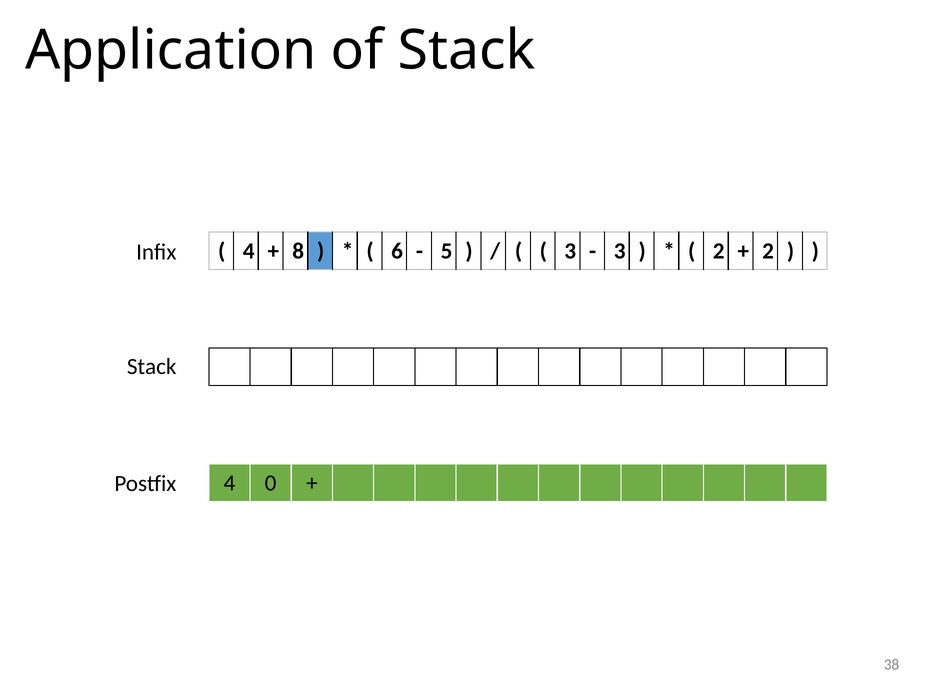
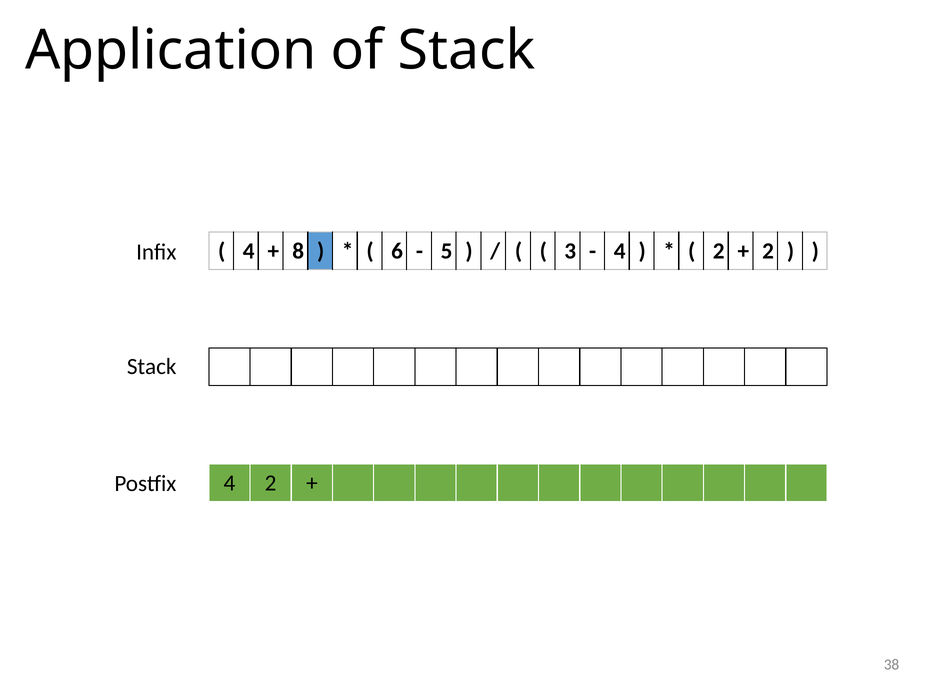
3 at (620, 251): 3 -> 4
4 0: 0 -> 2
